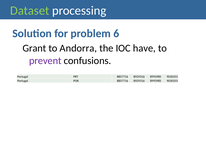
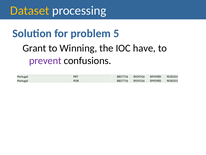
Dataset colour: light green -> yellow
6: 6 -> 5
Andorra: Andorra -> Winning
